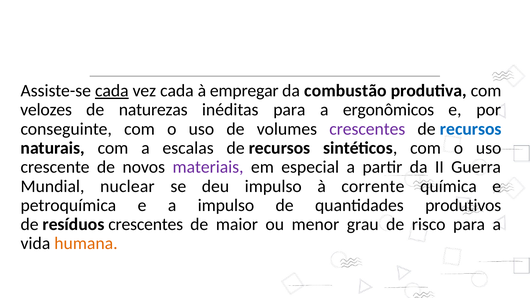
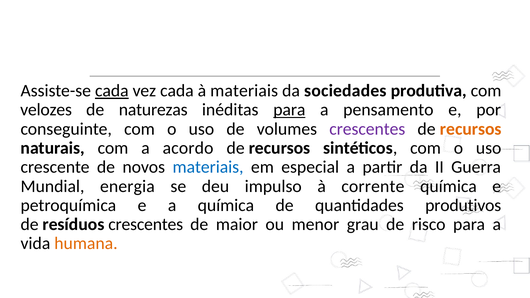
à empregar: empregar -> materiais
combustão: combustão -> sociedades
para at (289, 110) underline: none -> present
ergonômicos: ergonômicos -> pensamento
recursos at (471, 129) colour: blue -> orange
escalas: escalas -> acordo
materiais at (208, 167) colour: purple -> blue
nuclear: nuclear -> energia
a impulso: impulso -> química
